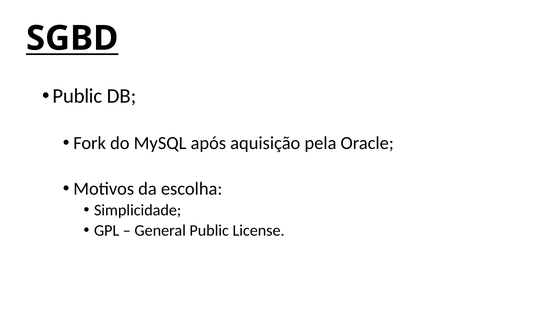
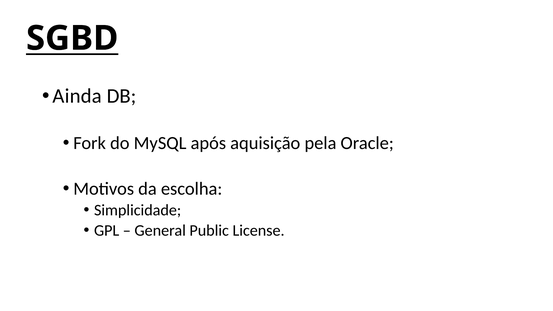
Public at (77, 96): Public -> Ainda
